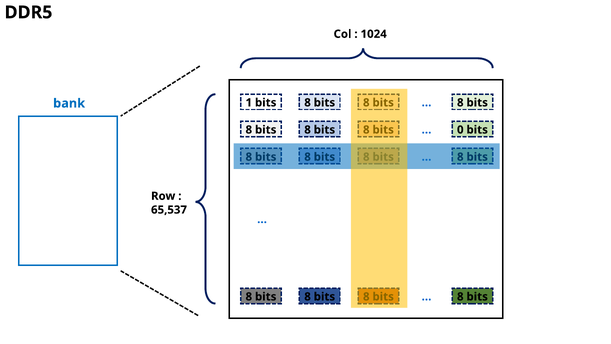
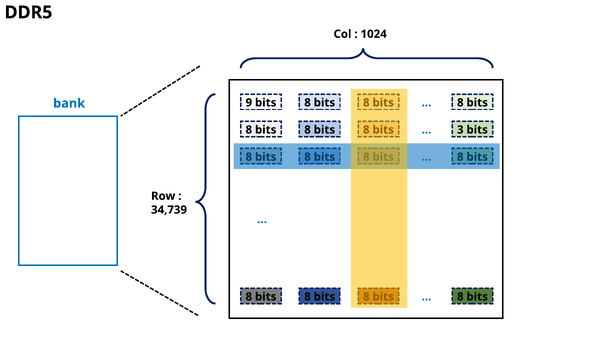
1: 1 -> 9
0: 0 -> 3
65,537: 65,537 -> 34,739
